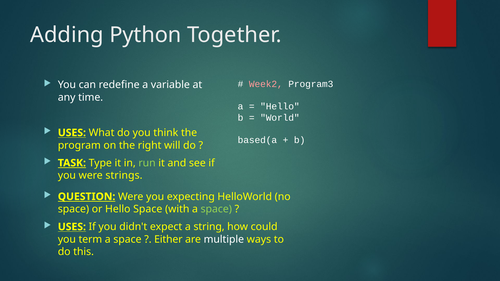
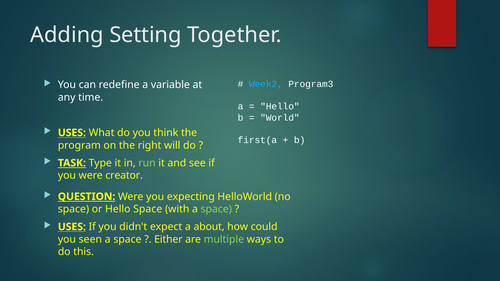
Python: Python -> Setting
Week2 colour: pink -> light blue
based(a: based(a -> first(a
strings: strings -> creator
string: string -> about
term: term -> seen
multiple colour: white -> light green
